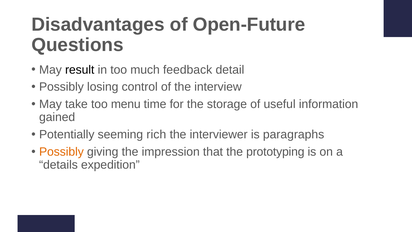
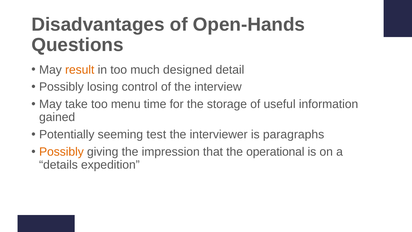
Open-Future: Open-Future -> Open-Hands
result colour: black -> orange
feedback: feedback -> designed
rich: rich -> test
prototyping: prototyping -> operational
